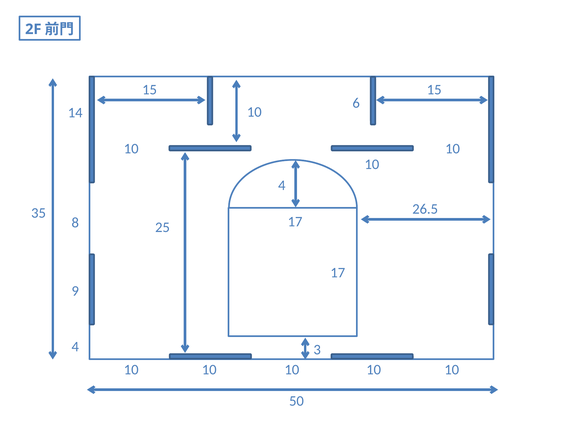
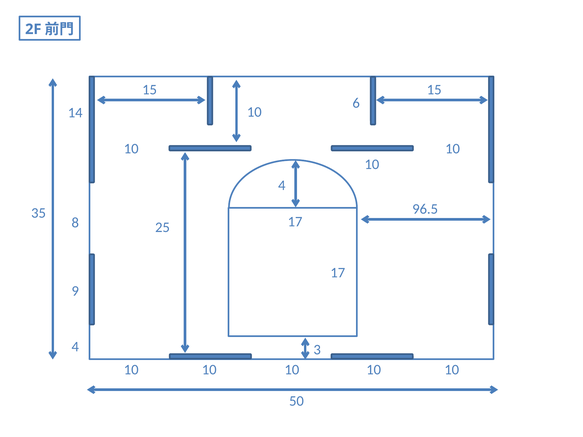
26.5: 26.5 -> 96.5
